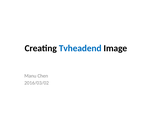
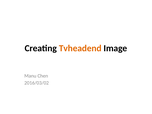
Tvheadend colour: blue -> orange
